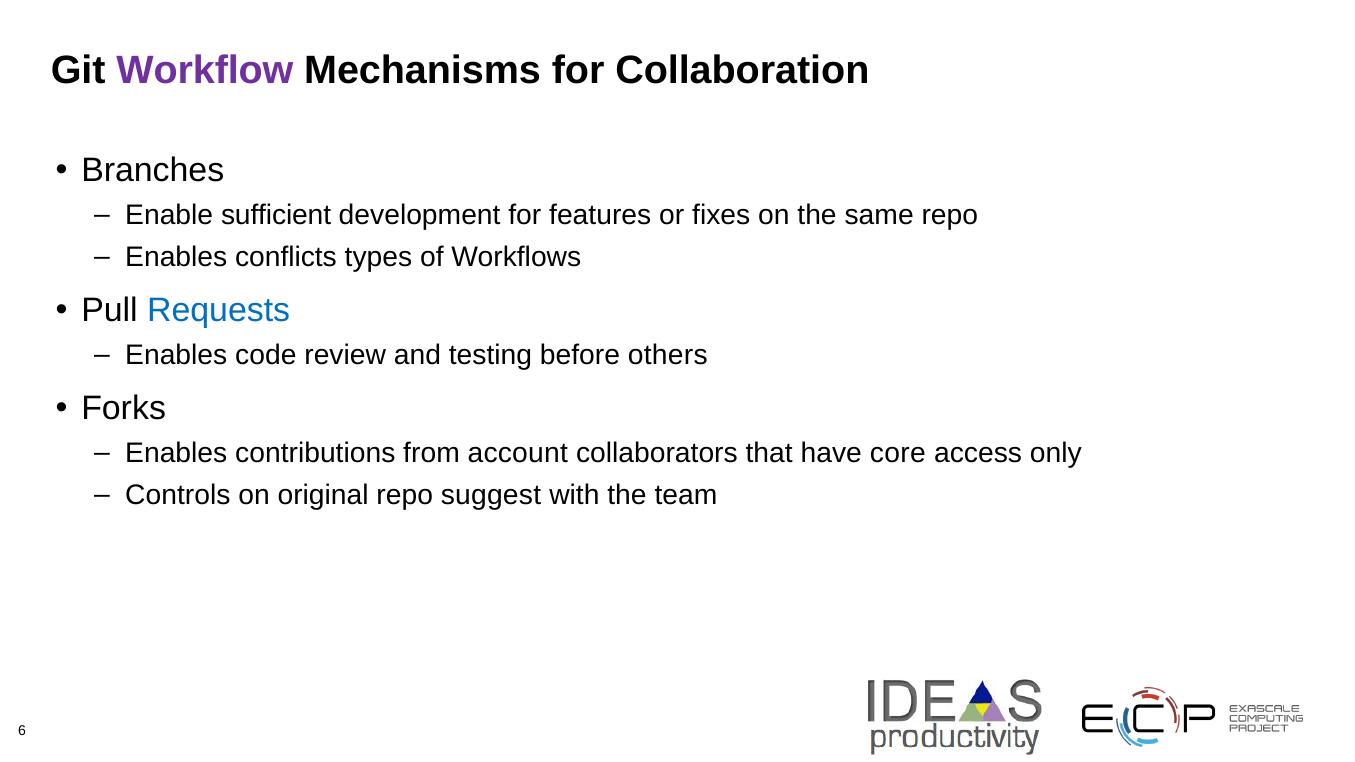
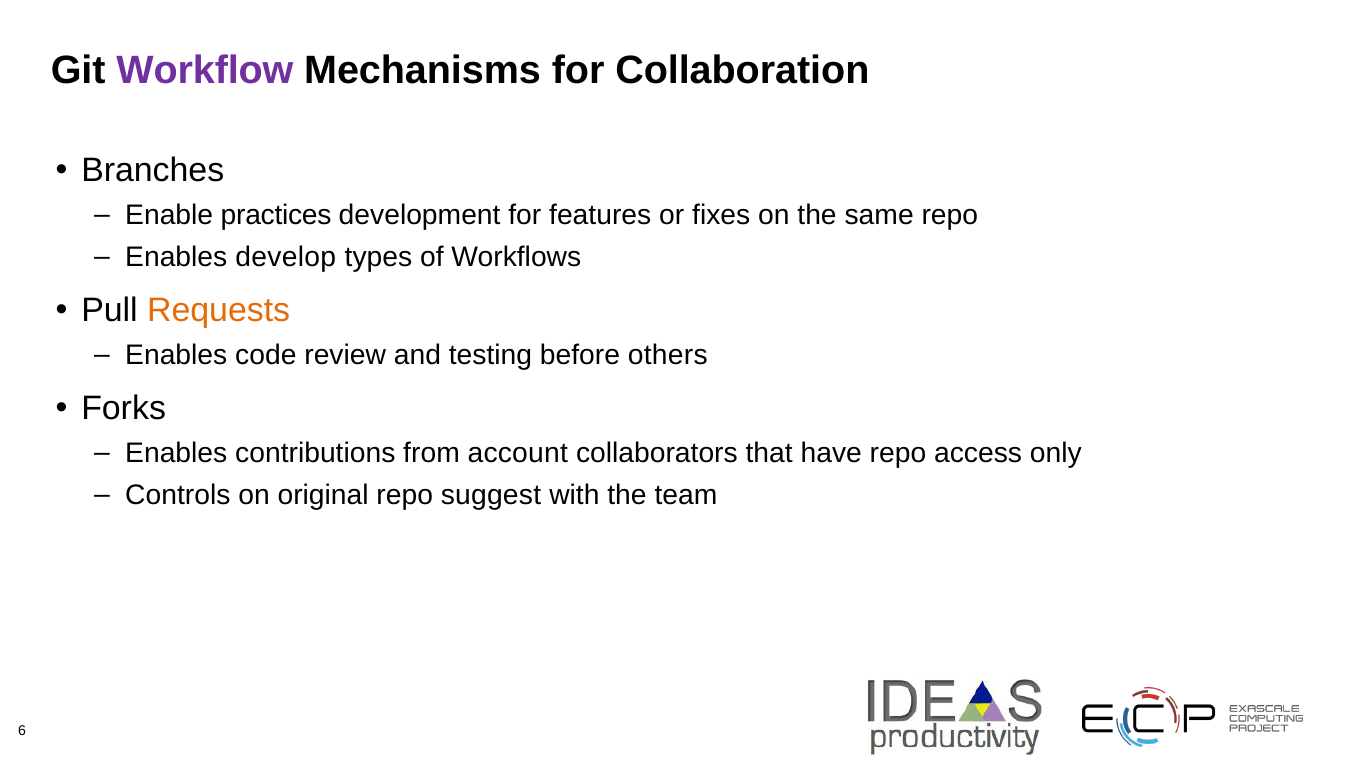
sufficient: sufficient -> practices
conflicts: conflicts -> develop
Requests colour: blue -> orange
have core: core -> repo
